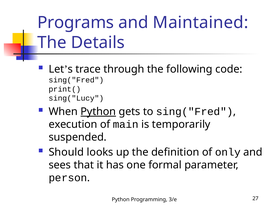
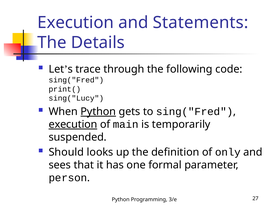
Programs at (76, 22): Programs -> Execution
Maintained: Maintained -> Statements
execution at (73, 125) underline: none -> present
